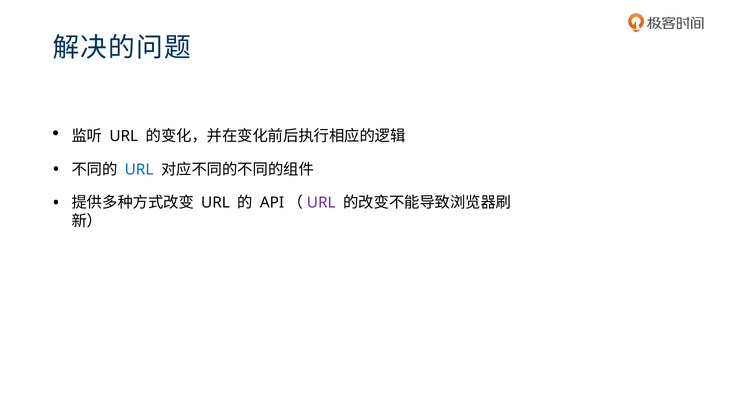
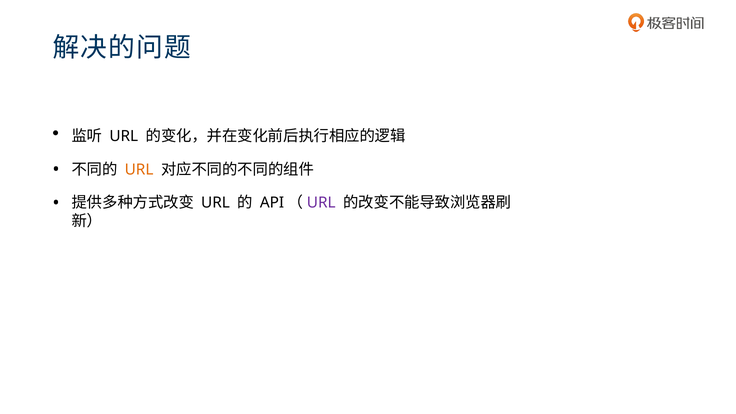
URL at (139, 170) colour: blue -> orange
